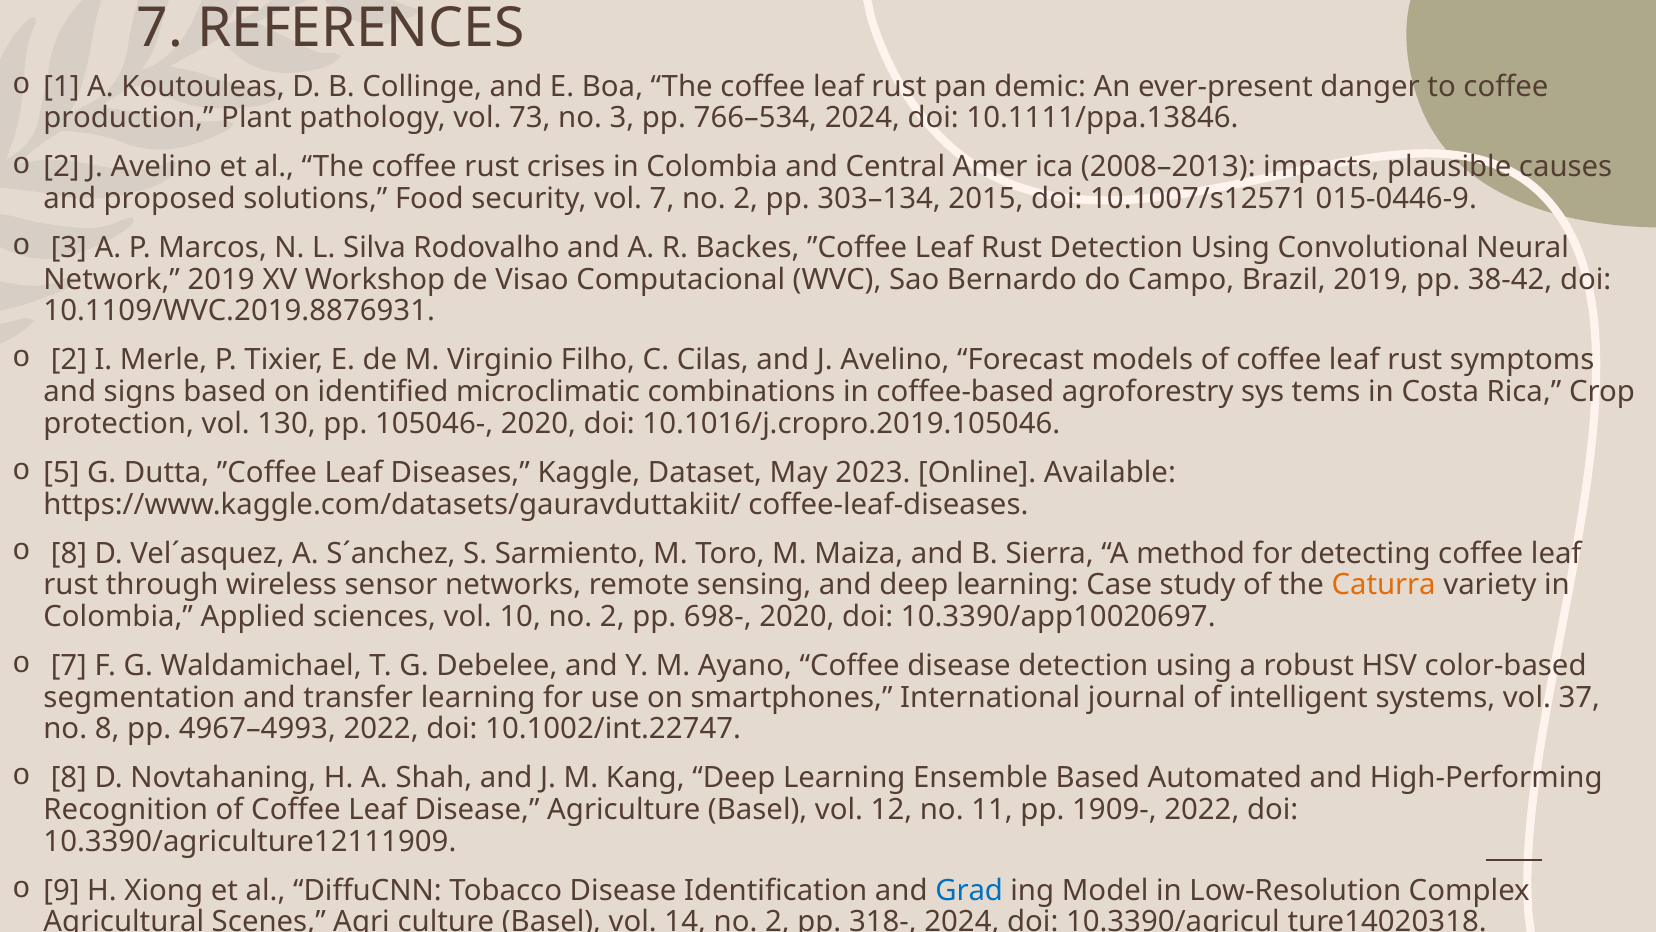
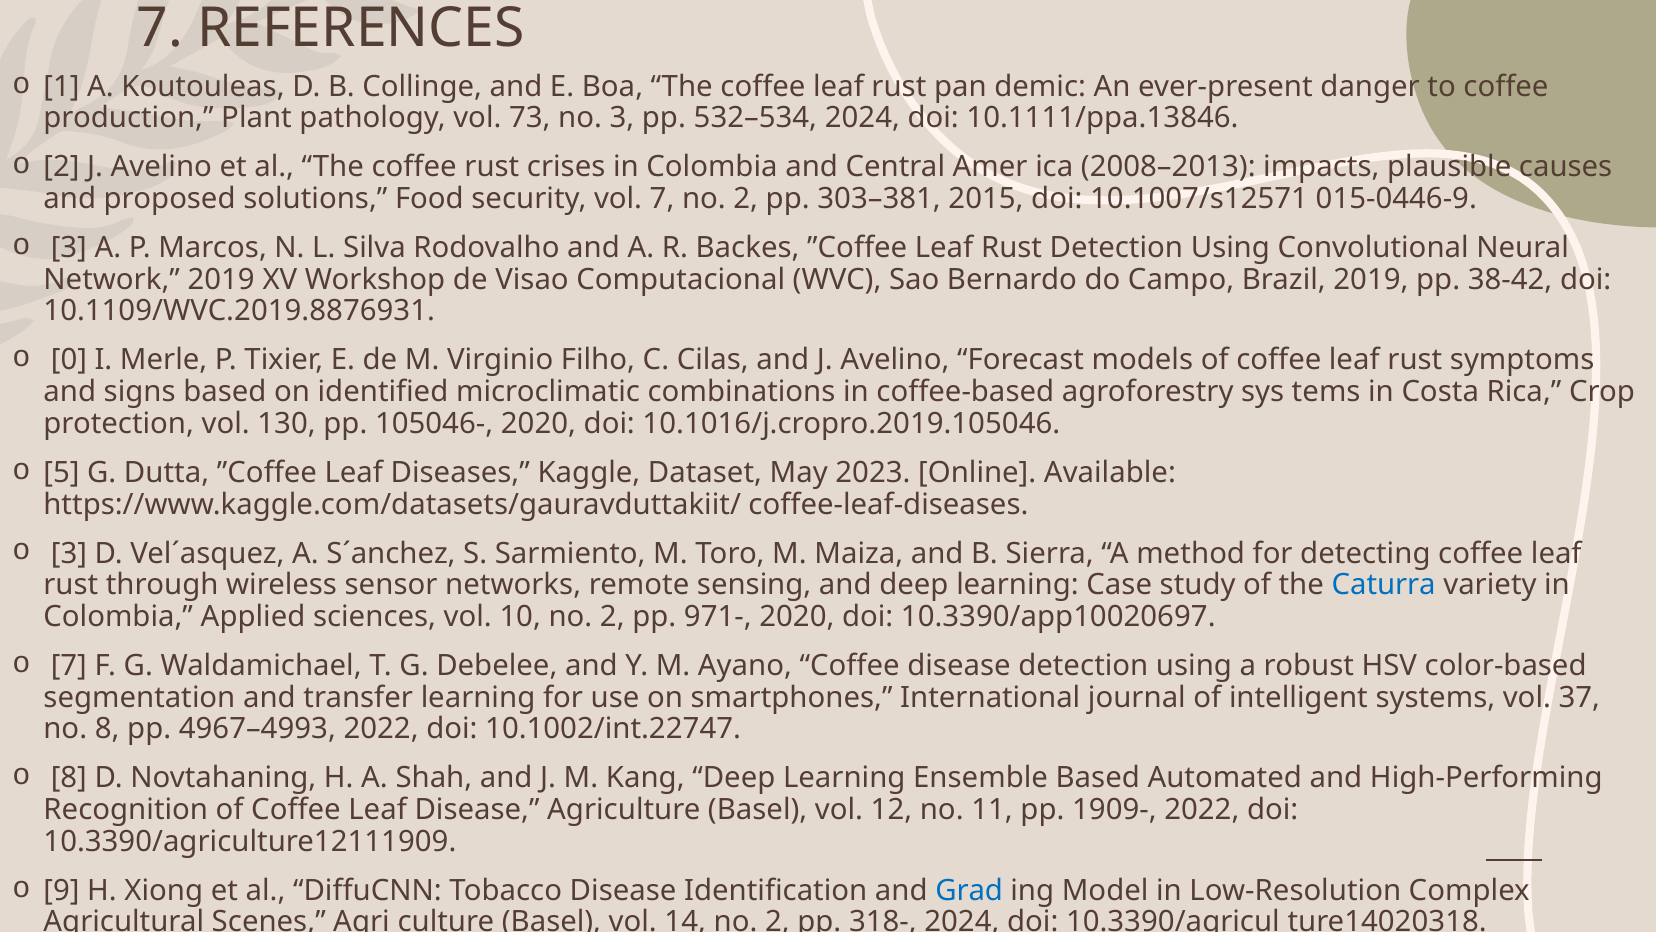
766–534: 766–534 -> 532–534
303–134: 303–134 -> 303–381
2 at (69, 360): 2 -> 0
8 at (69, 553): 8 -> 3
Caturra colour: orange -> blue
698-: 698- -> 971-
